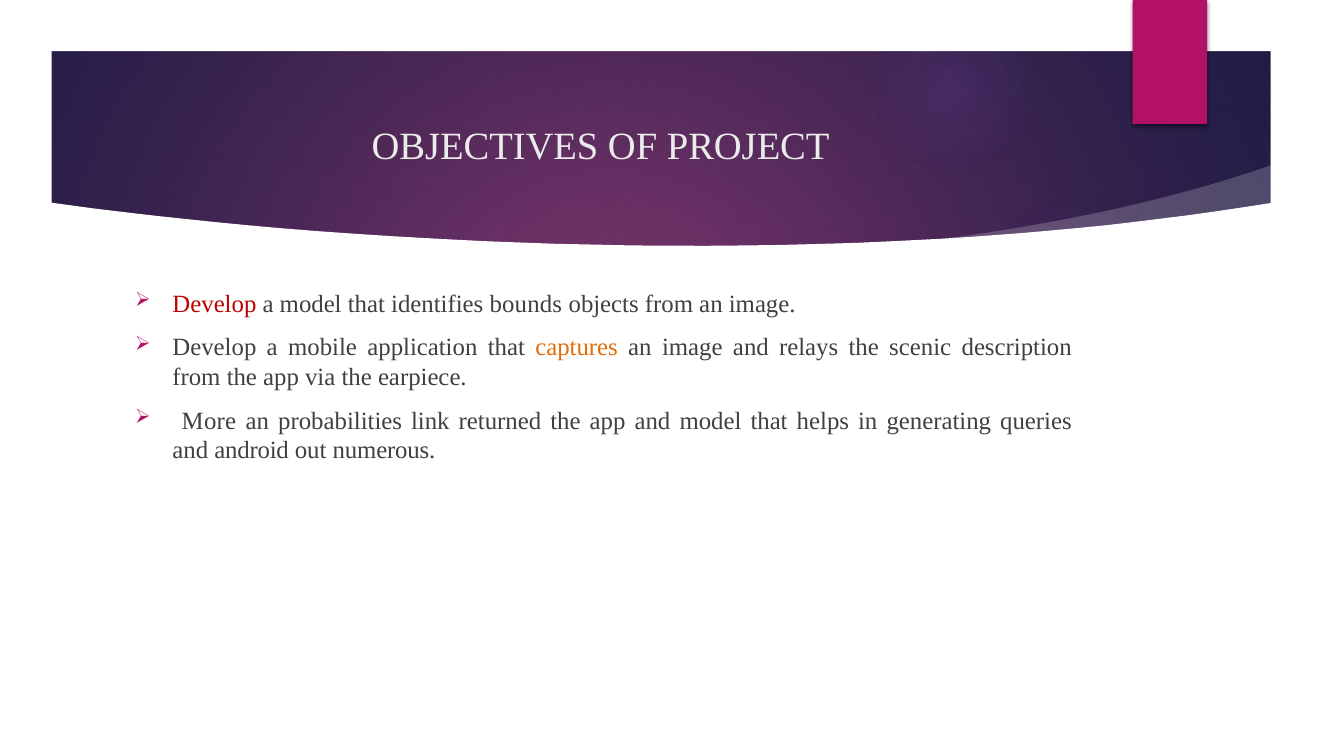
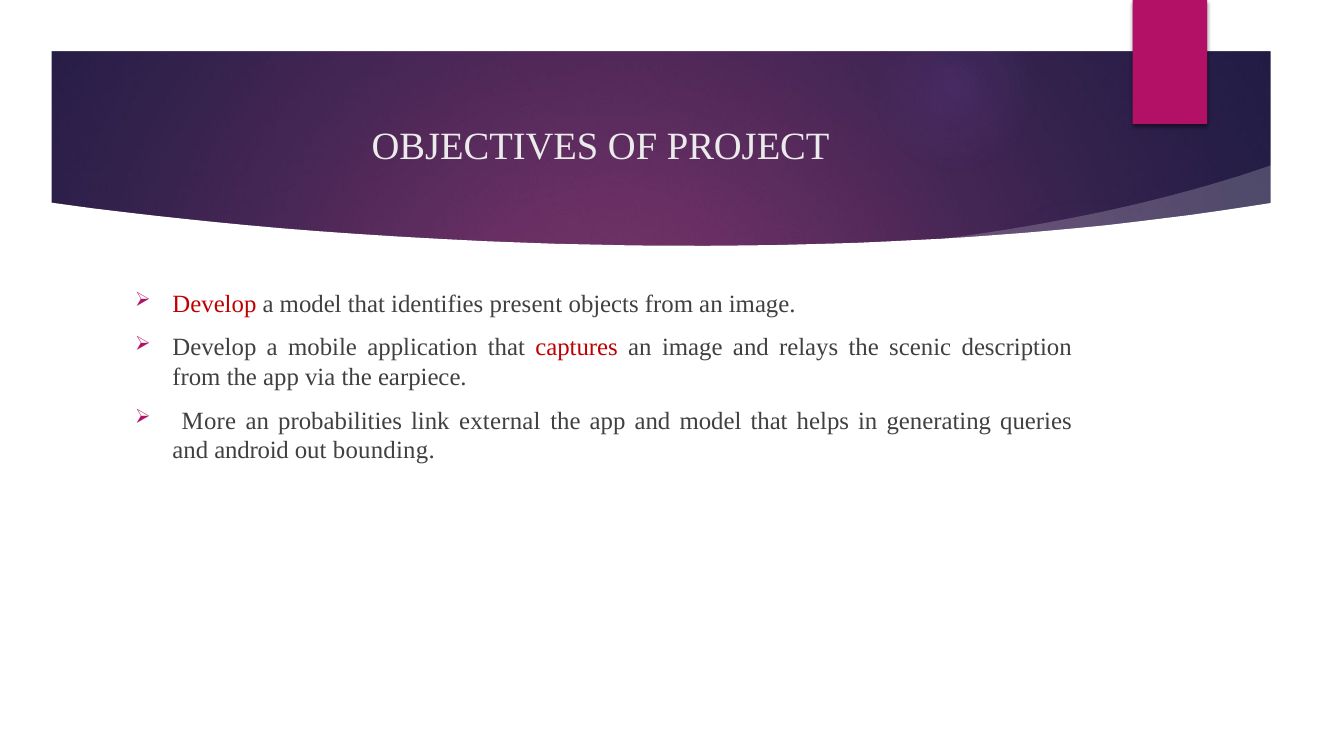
bounds: bounds -> present
captures colour: orange -> red
returned: returned -> external
numerous: numerous -> bounding
